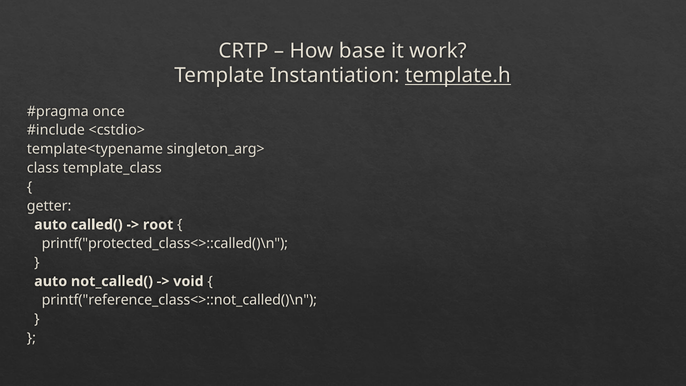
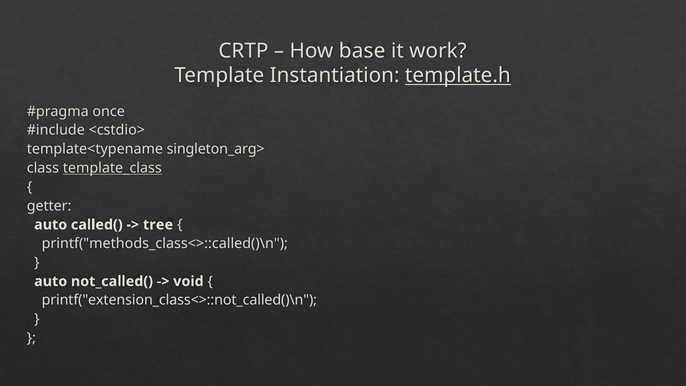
template_class underline: none -> present
root: root -> tree
printf("protected_class<>::called()\n: printf("protected_class<>::called()\n -> printf("methods_class<>::called()\n
printf("reference_class<>::not_called()\n: printf("reference_class<>::not_called()\n -> printf("extension_class<>::not_called()\n
